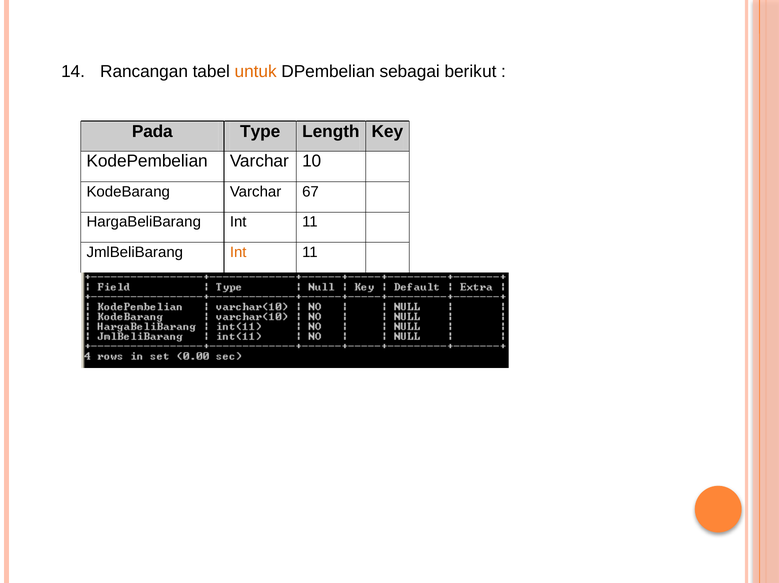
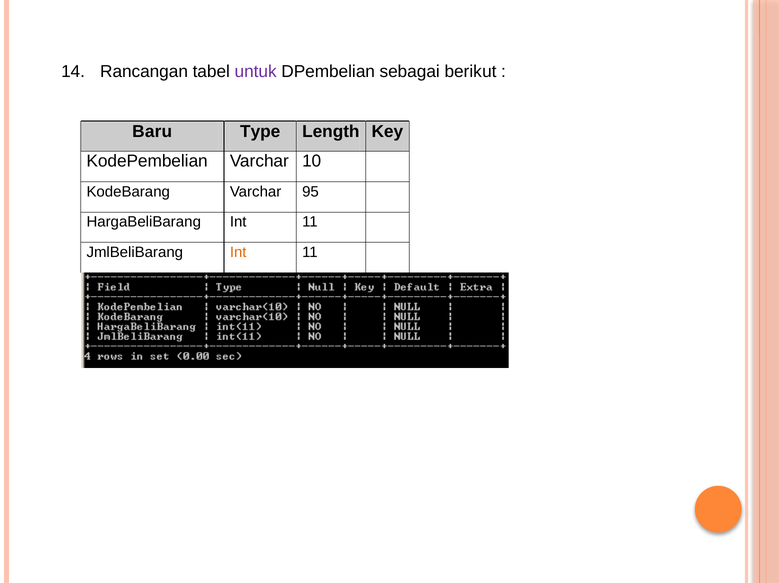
untuk colour: orange -> purple
Pada: Pada -> Baru
67: 67 -> 95
